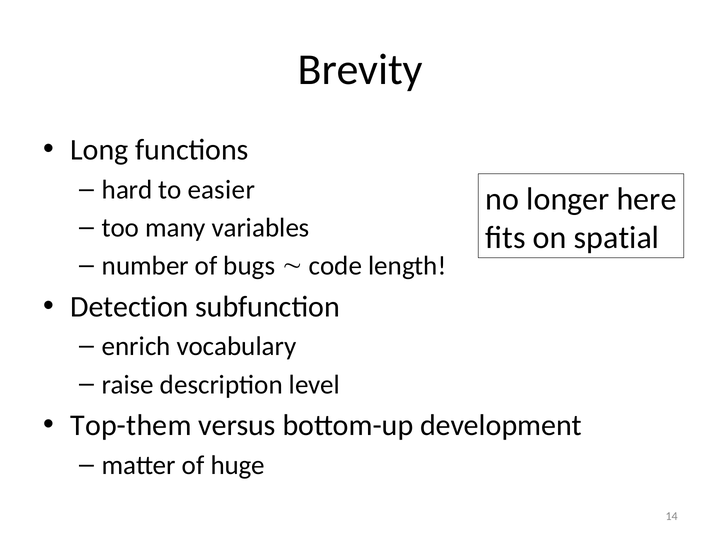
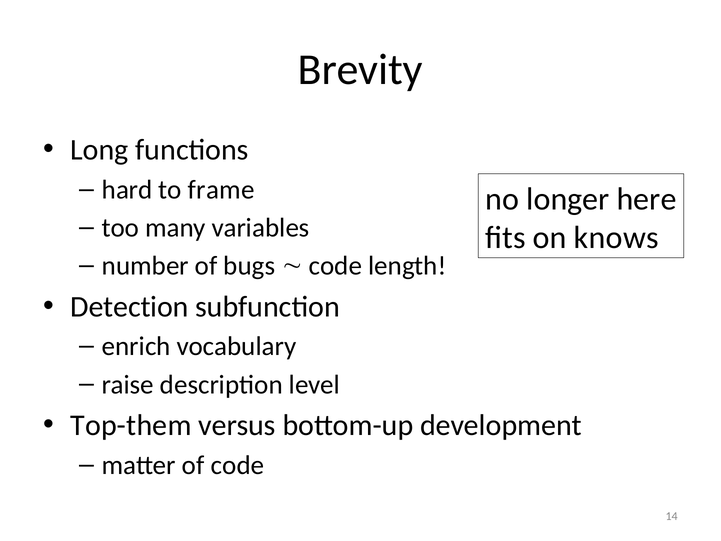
easier: easier -> frame
spatial: spatial -> knows
of huge: huge -> code
